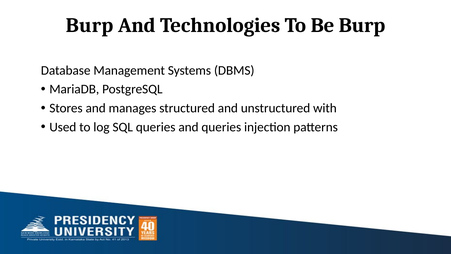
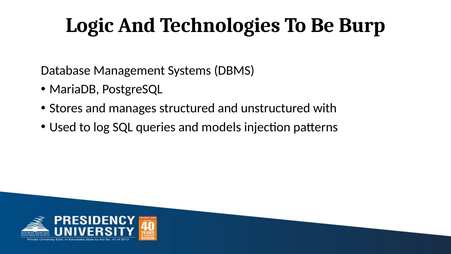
Burp at (90, 25): Burp -> Logic
and queries: queries -> models
